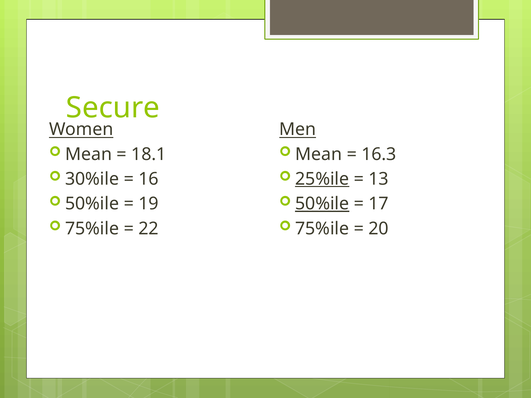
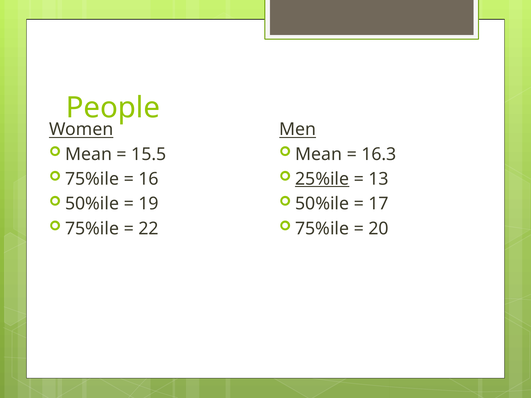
Secure: Secure -> People
18.1: 18.1 -> 15.5
30%ile at (92, 179): 30%ile -> 75%ile
50%ile at (322, 204) underline: present -> none
